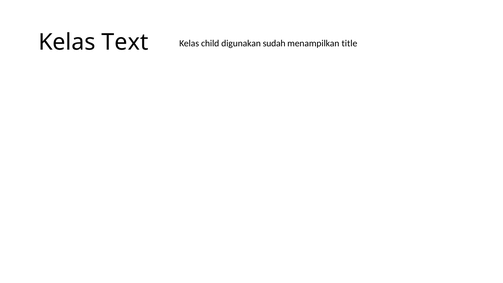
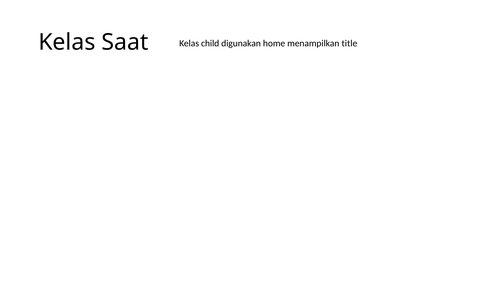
Text: Text -> Saat
sudah: sudah -> home
